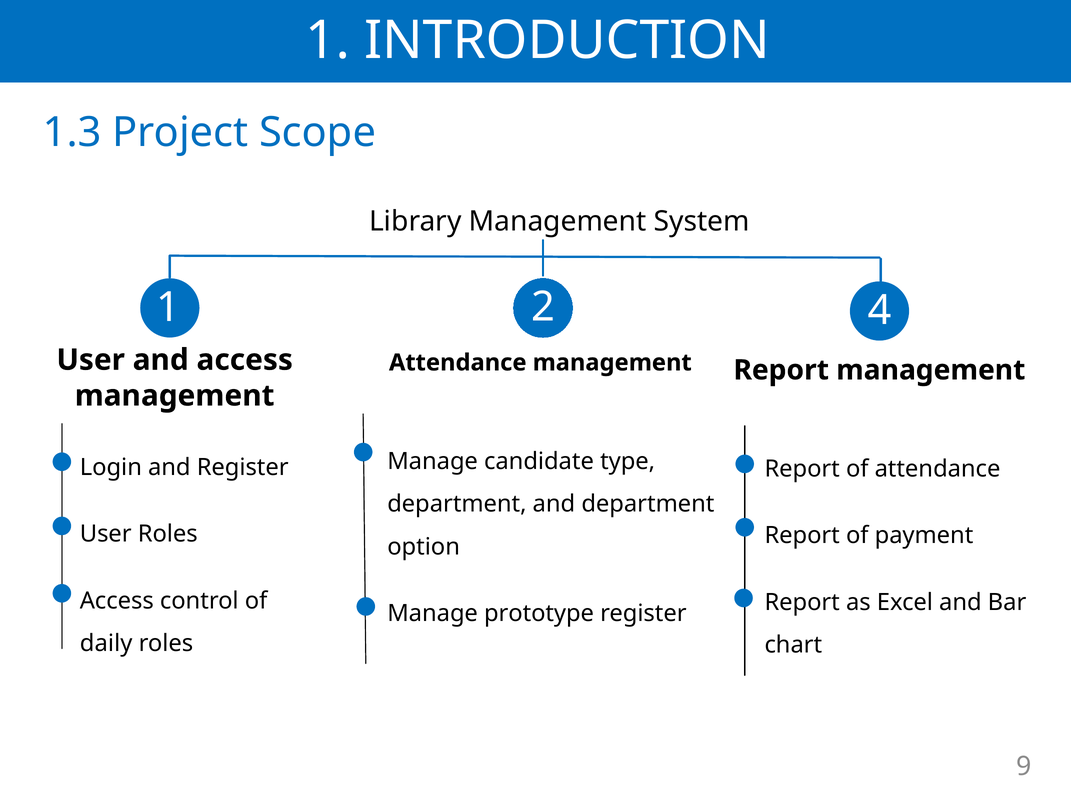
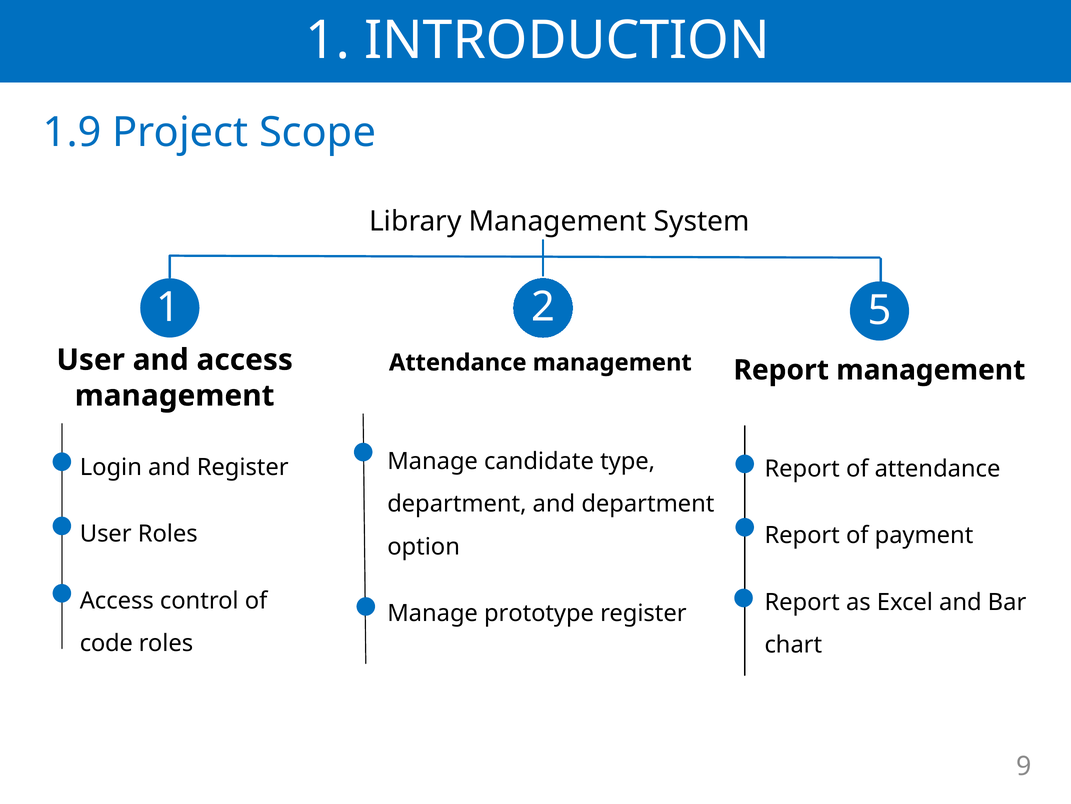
1.3: 1.3 -> 1.9
4: 4 -> 5
daily: daily -> code
